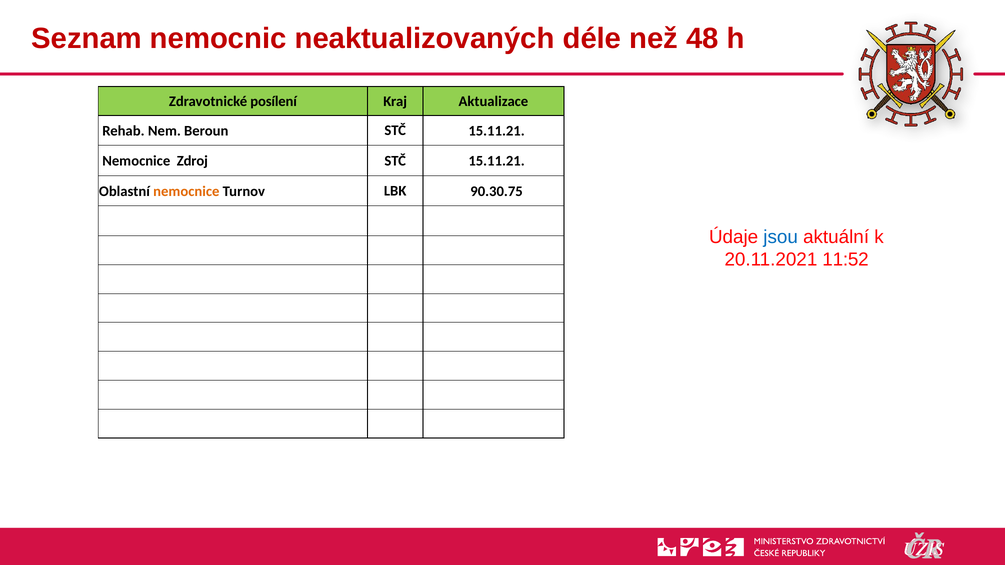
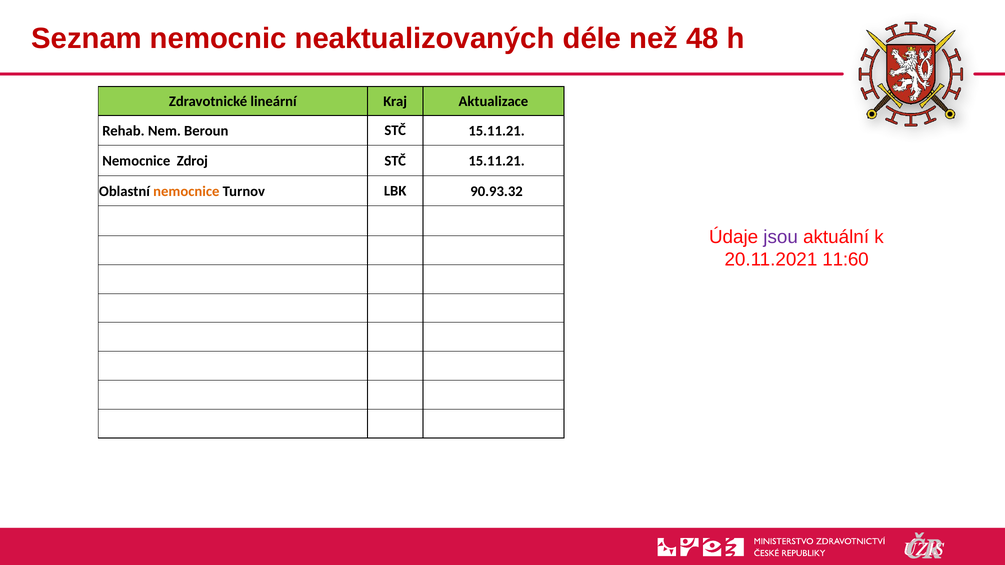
posílení: posílení -> lineární
90.30.75: 90.30.75 -> 90.93.32
jsou colour: blue -> purple
11:52: 11:52 -> 11:60
